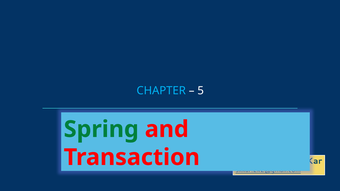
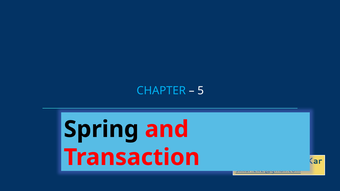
Spring colour: green -> black
